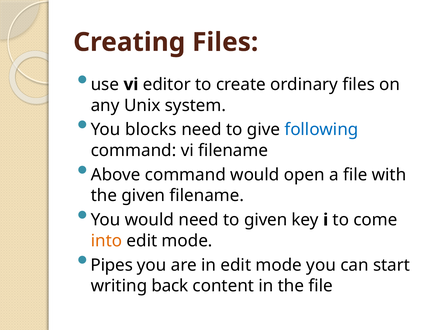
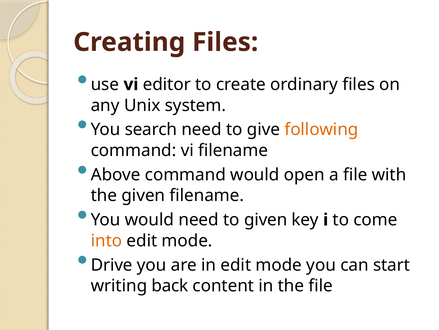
blocks: blocks -> search
following colour: blue -> orange
Pipes: Pipes -> Drive
